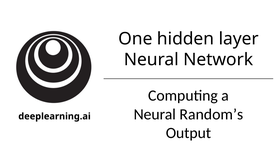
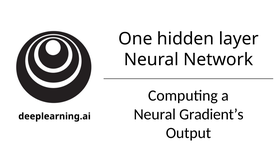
Random’s: Random’s -> Gradient’s
